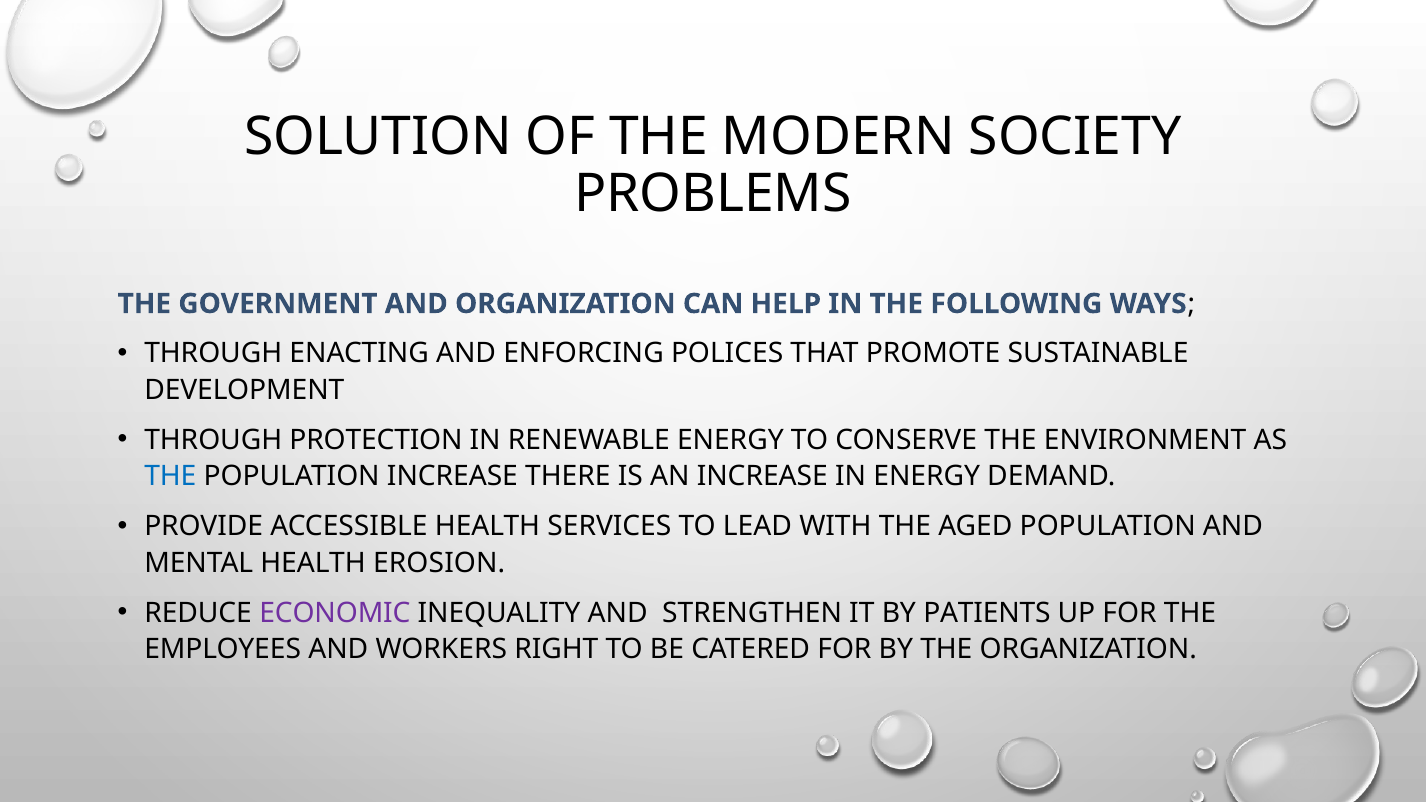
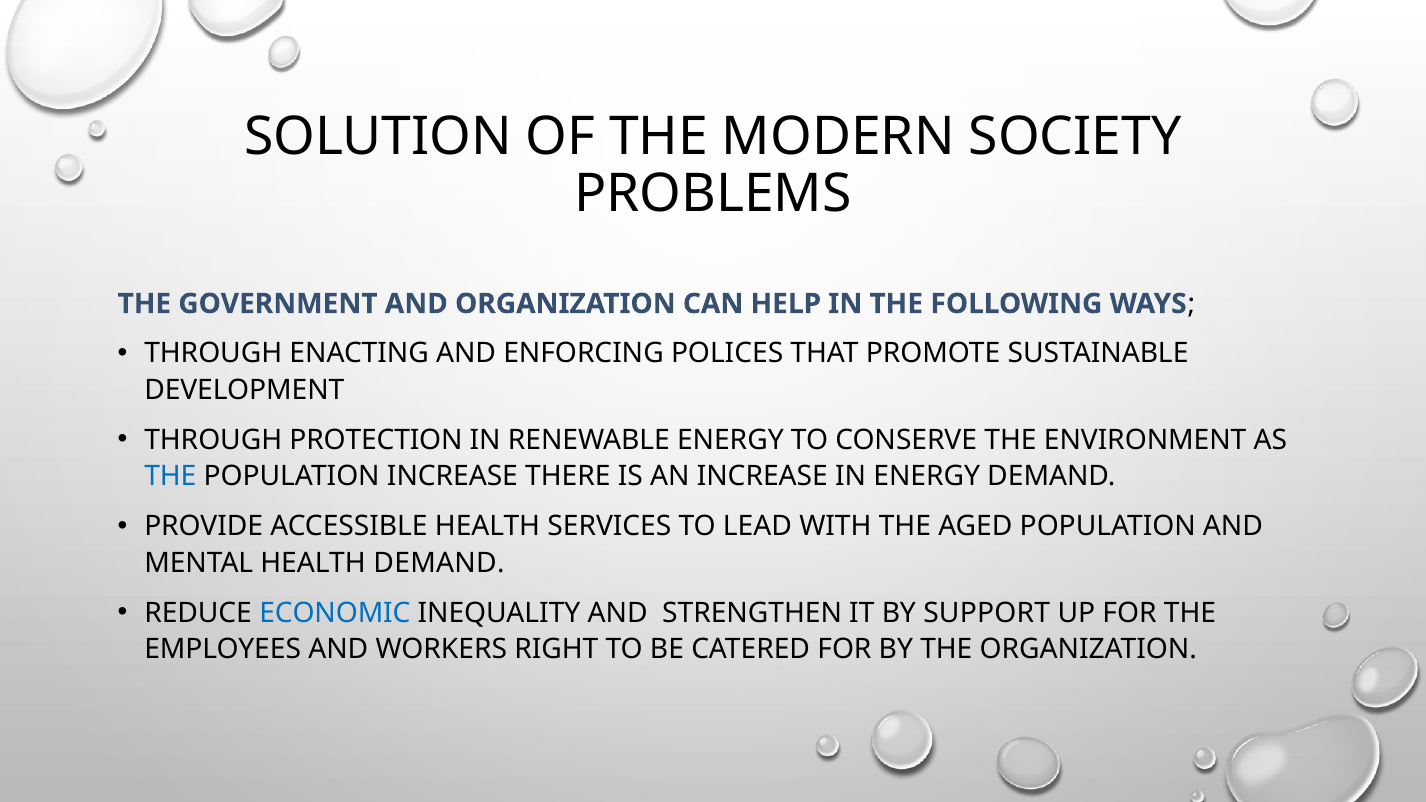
HEALTH EROSION: EROSION -> DEMAND
ECONOMIC colour: purple -> blue
PATIENTS: PATIENTS -> SUPPORT
